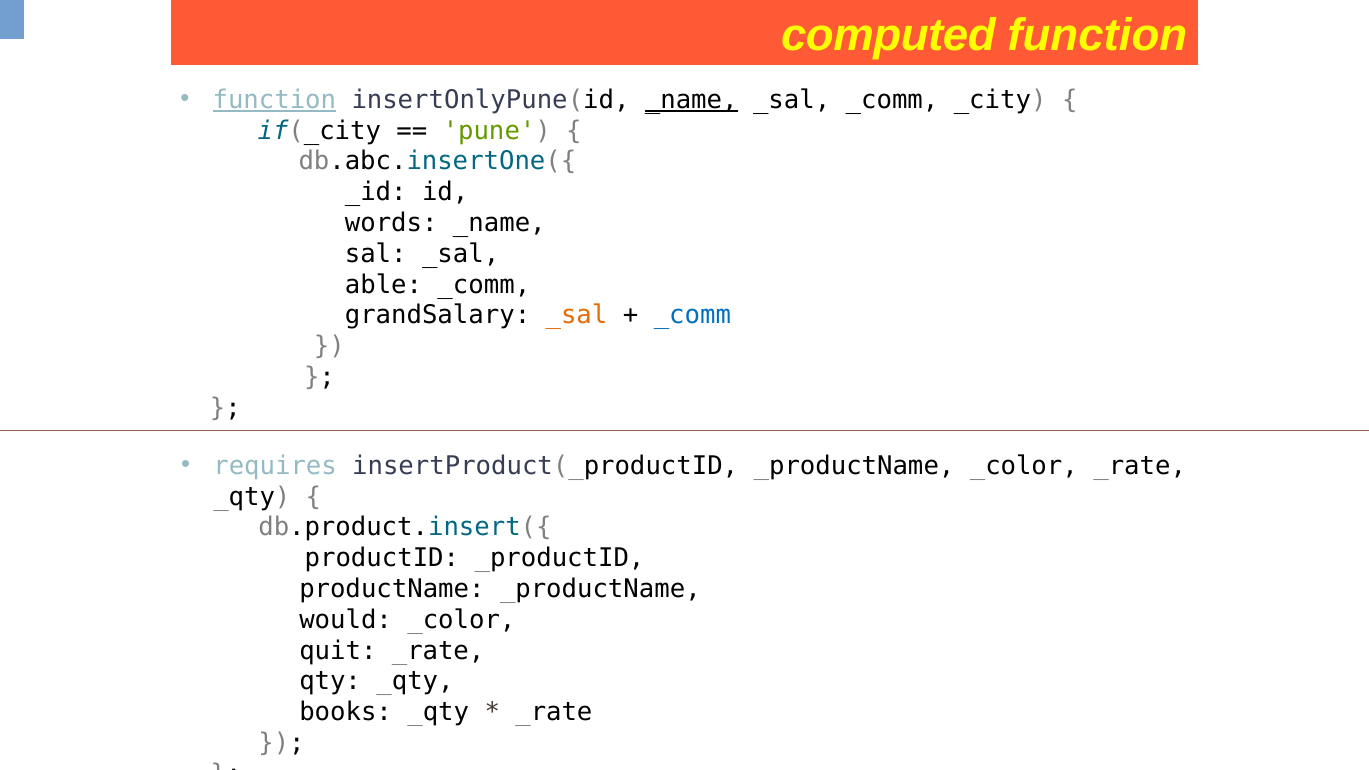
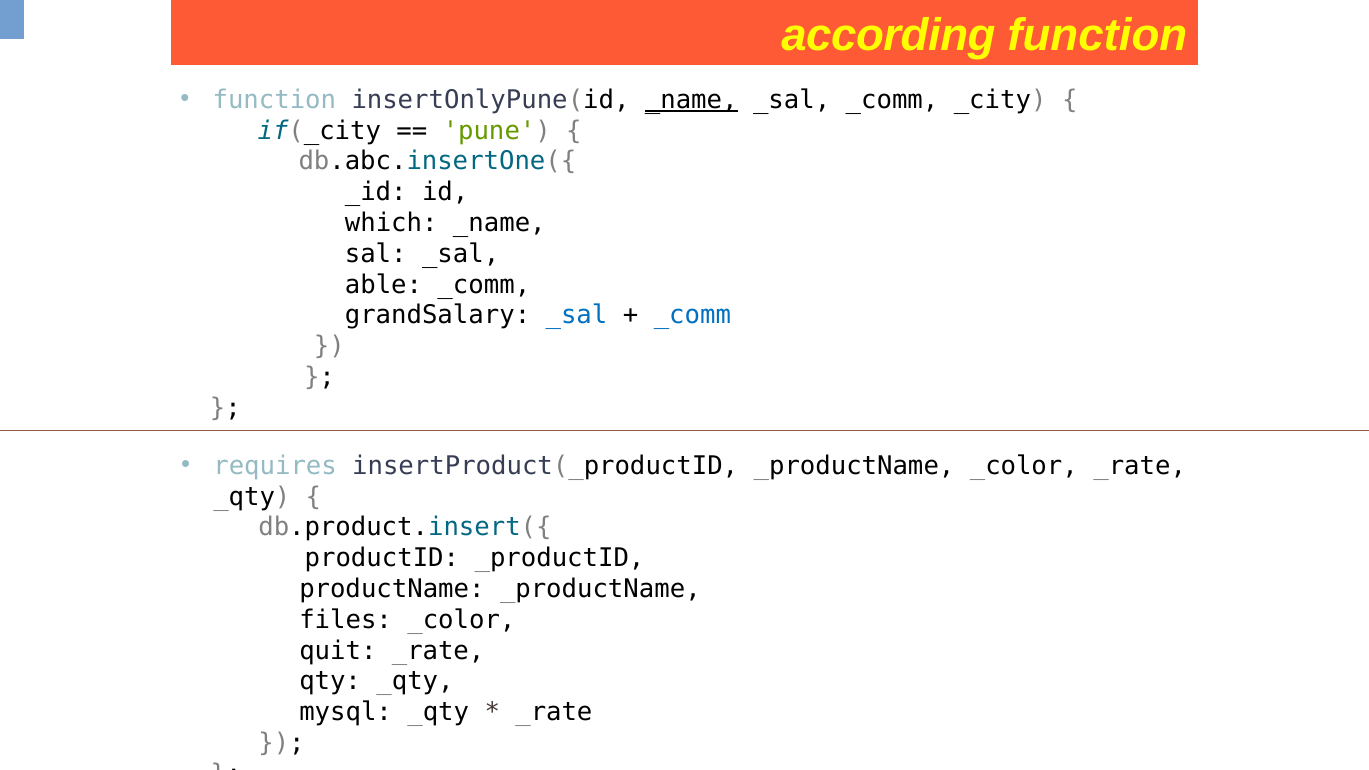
computed: computed -> according
function at (274, 100) underline: present -> none
words: words -> which
_sal at (576, 315) colour: orange -> blue
would: would -> files
books: books -> mysql
